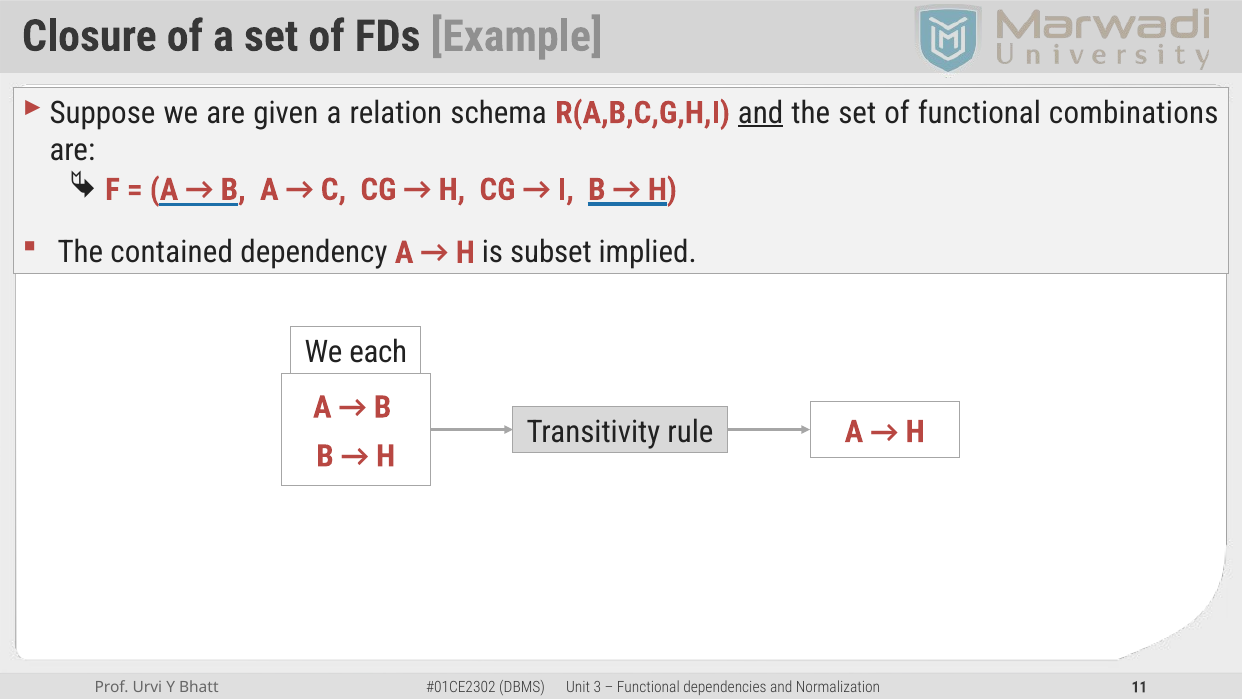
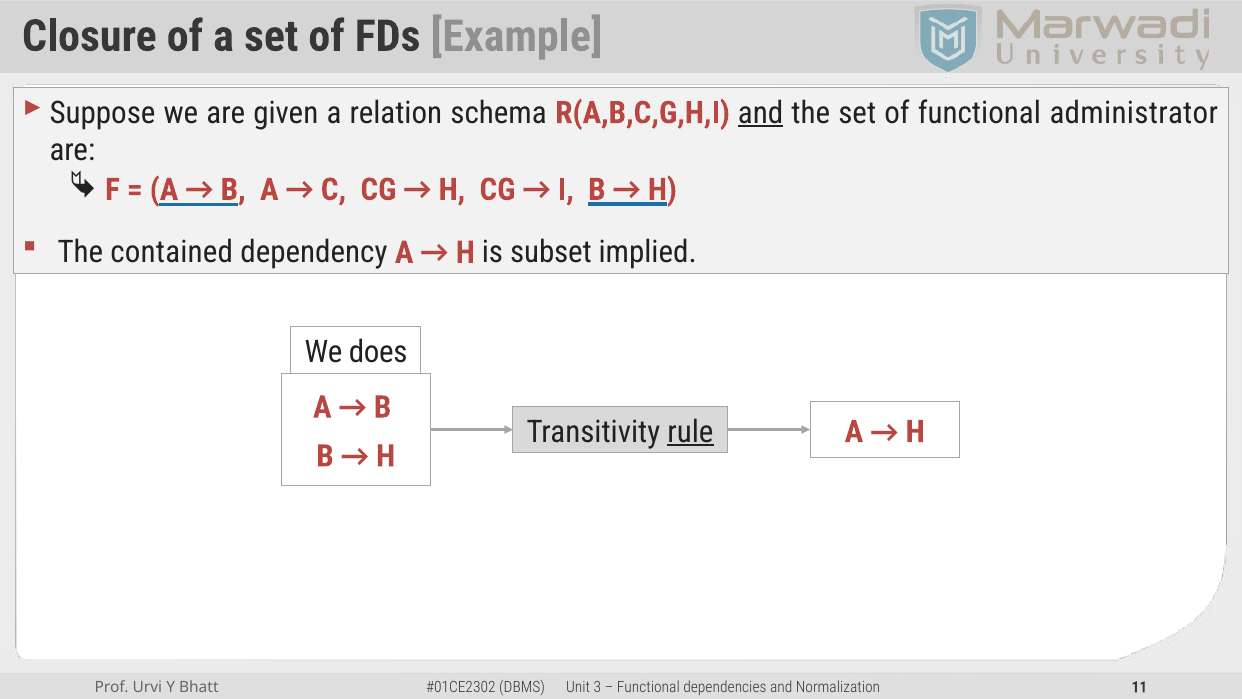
combinations: combinations -> administrator
each: each -> does
rule underline: none -> present
